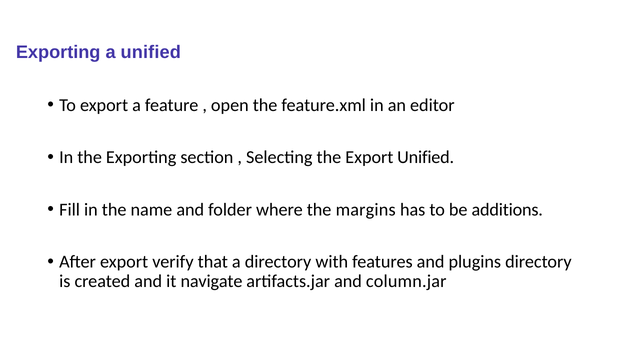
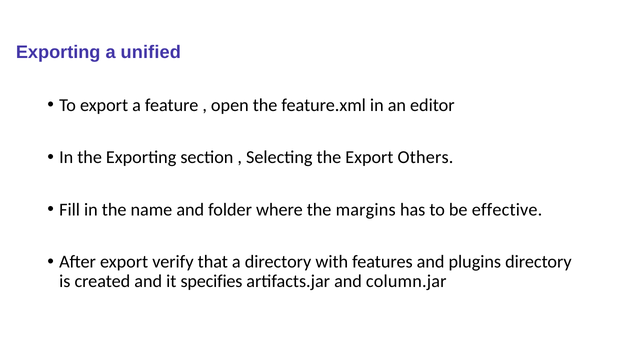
Export Unified: Unified -> Others
additions: additions -> effective
navigate: navigate -> specifies
